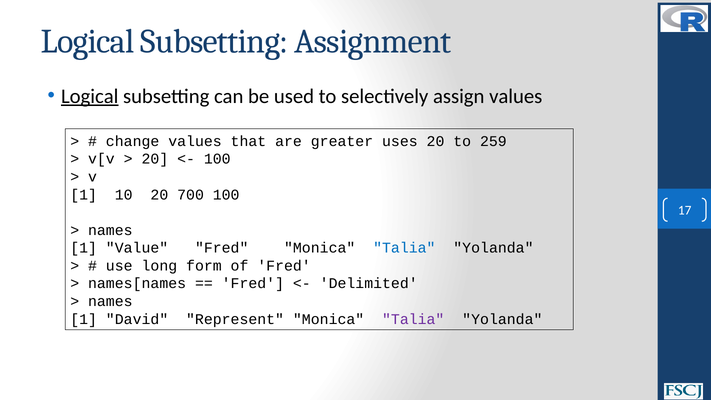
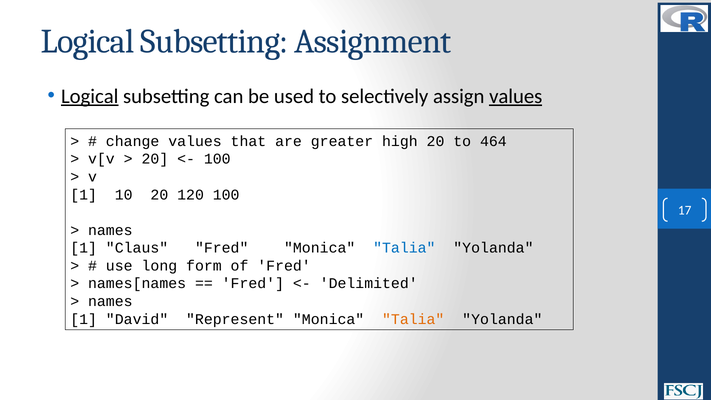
values at (516, 96) underline: none -> present
uses: uses -> high
259: 259 -> 464
700: 700 -> 120
Value: Value -> Claus
Talia at (413, 319) colour: purple -> orange
